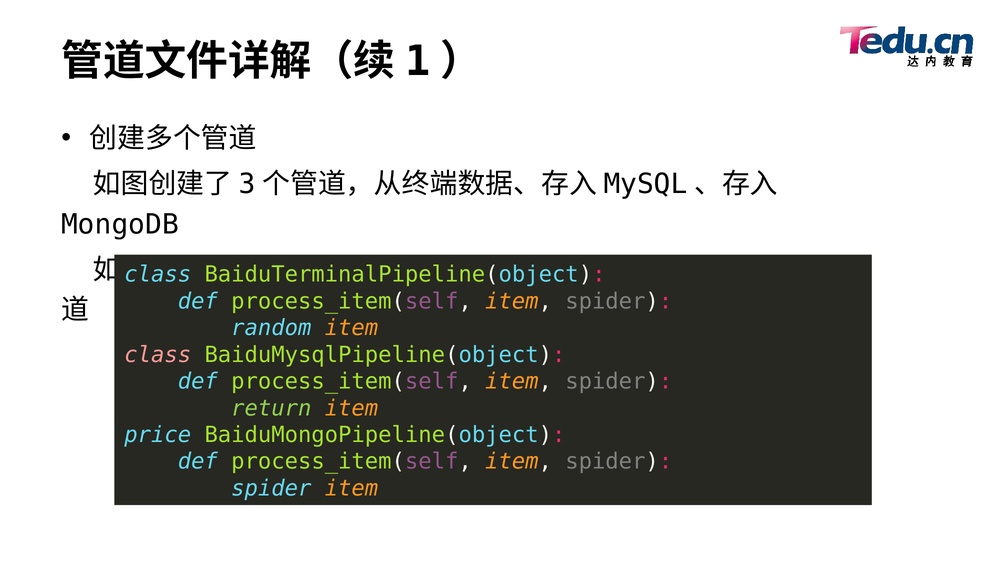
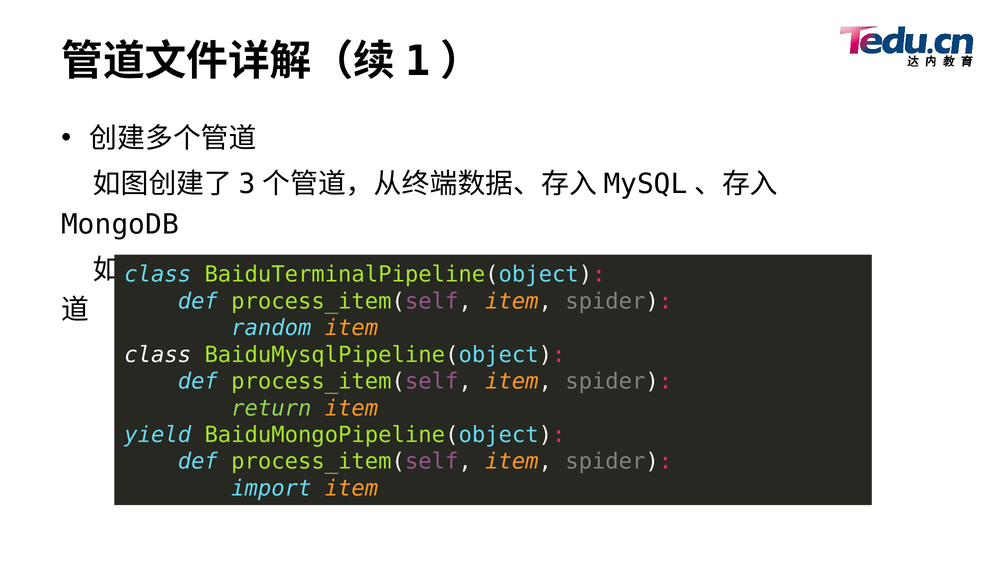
class at (158, 354) colour: pink -> white
price: price -> yield
spider at (271, 488): spider -> import
